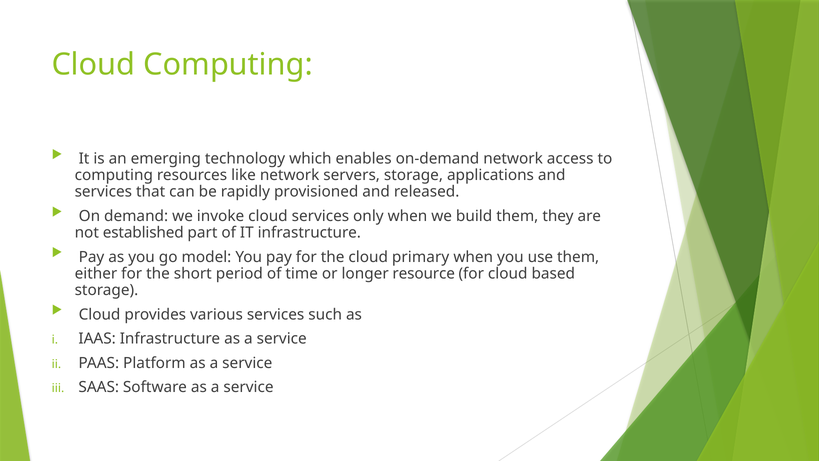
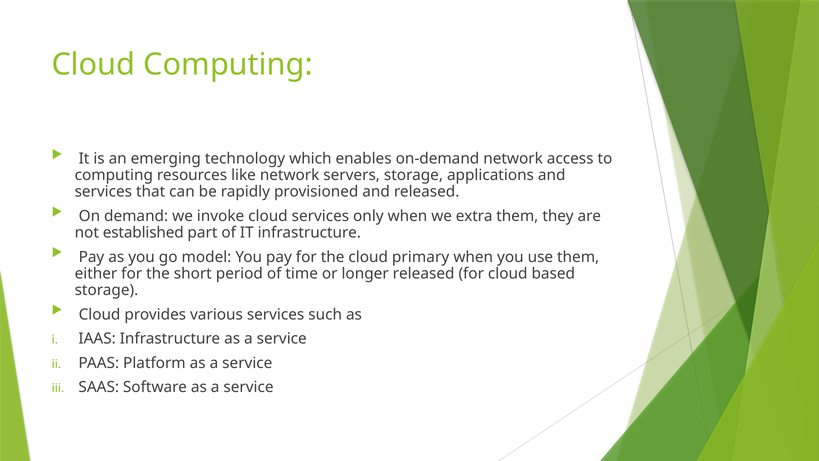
build: build -> extra
longer resource: resource -> released
